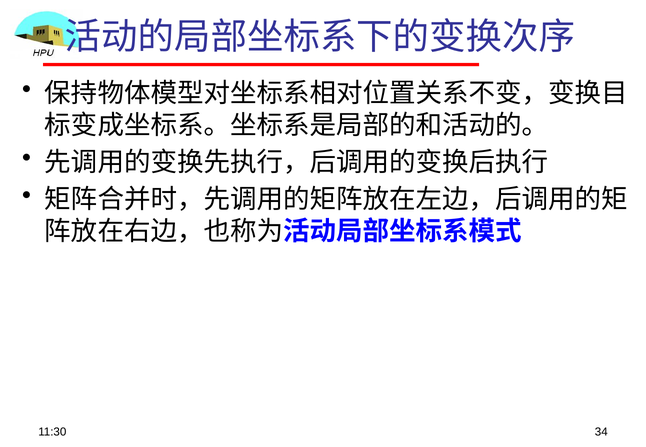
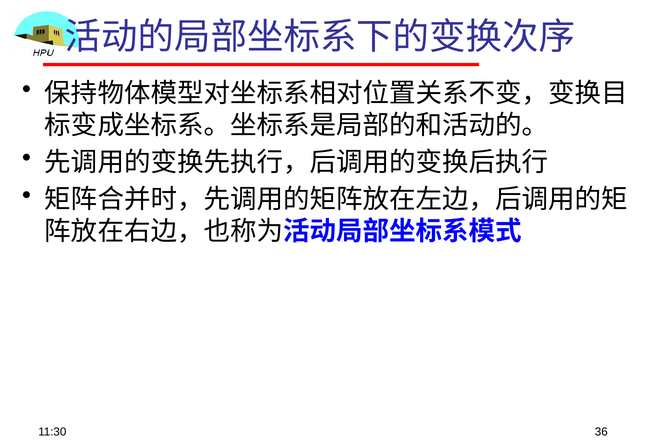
34: 34 -> 36
